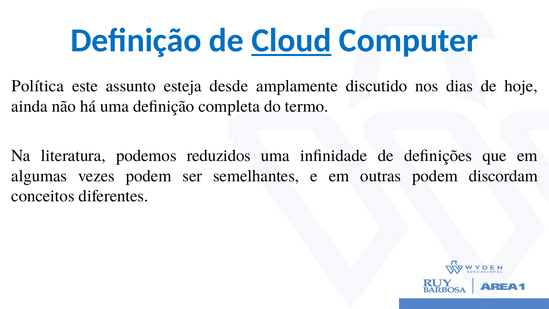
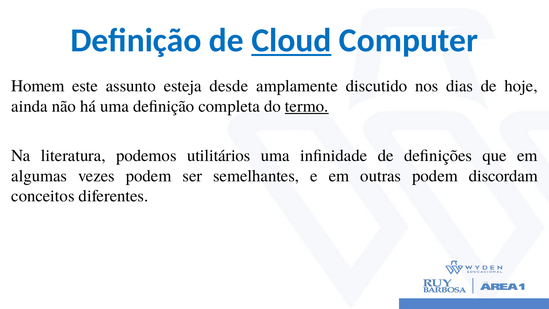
Política: Política -> Homem
termo underline: none -> present
reduzidos: reduzidos -> utilitários
